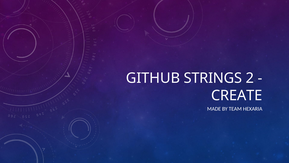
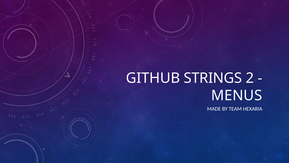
CREATE: CREATE -> MENUS
